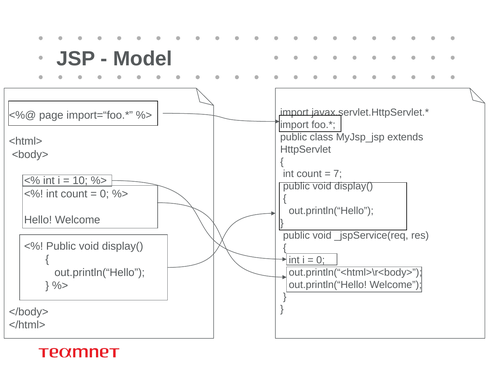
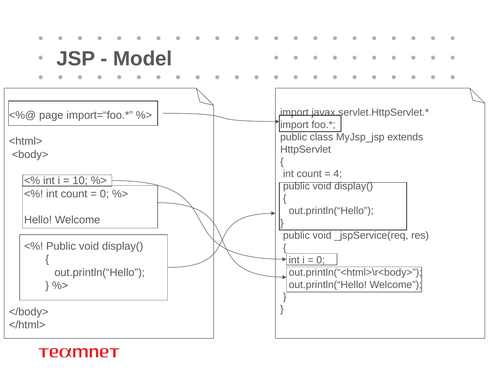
7: 7 -> 4
